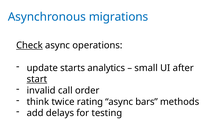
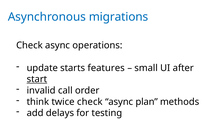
Check at (29, 45) underline: present -> none
analytics: analytics -> features
twice rating: rating -> check
bars: bars -> plan
